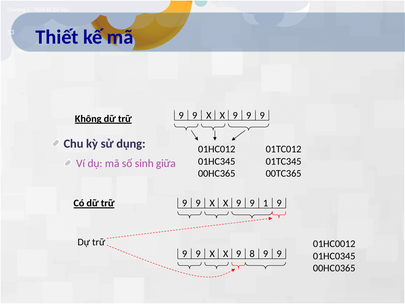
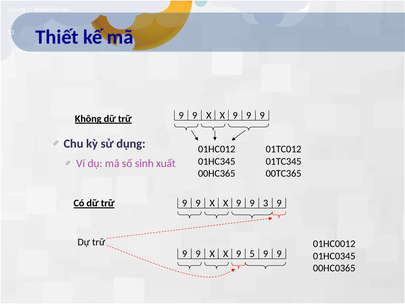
giữa: giữa -> xuất
1: 1 -> 3
8: 8 -> 5
